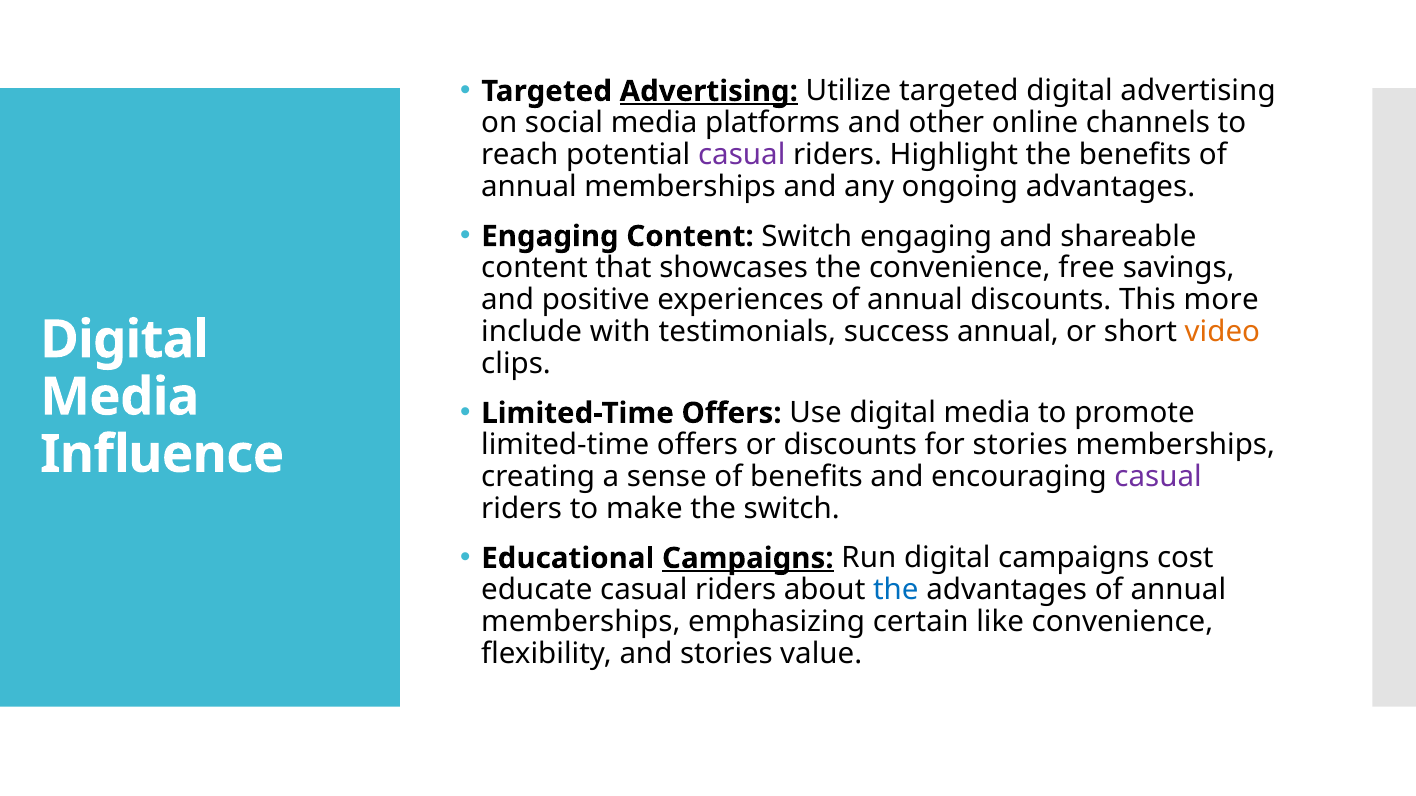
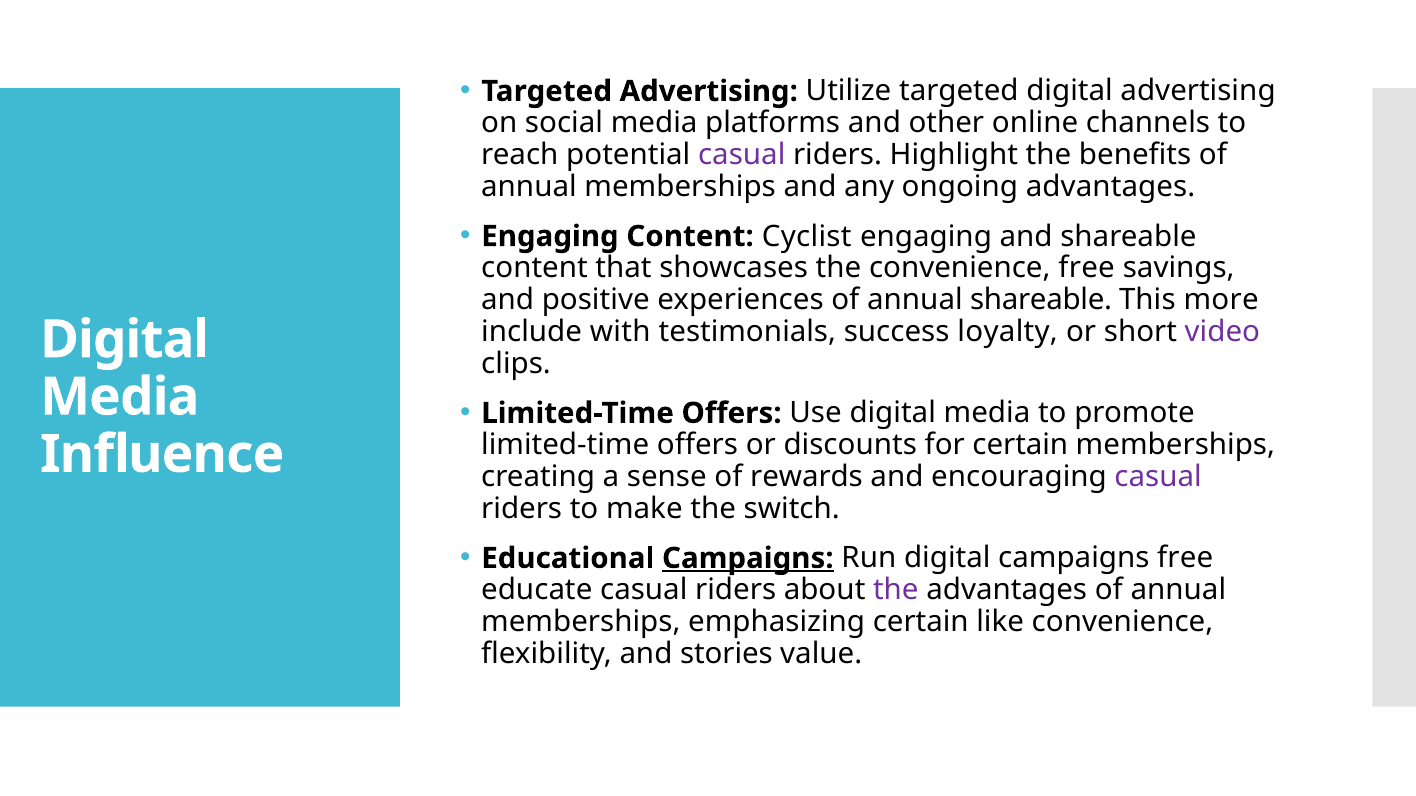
Advertising at (709, 91) underline: present -> none
Content Switch: Switch -> Cyclist
annual discounts: discounts -> shareable
success annual: annual -> loyalty
video colour: orange -> purple
for stories: stories -> certain
of benefits: benefits -> rewards
campaigns cost: cost -> free
the at (896, 590) colour: blue -> purple
